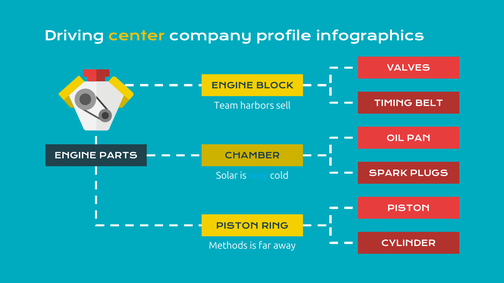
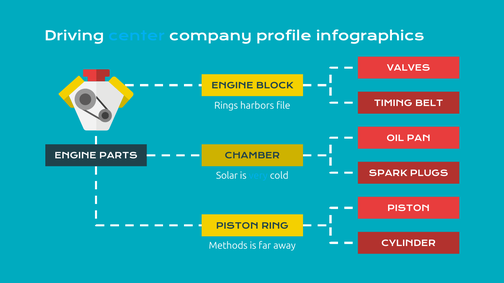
center colour: yellow -> light blue
Team: Team -> Rings
sell: sell -> file
